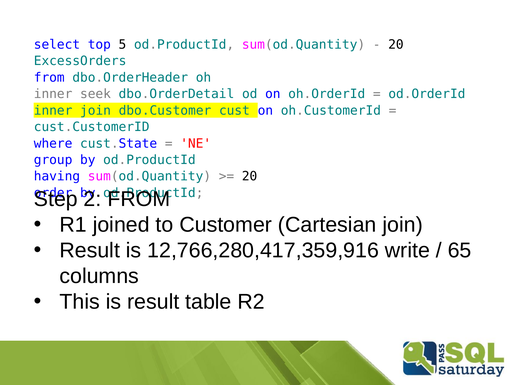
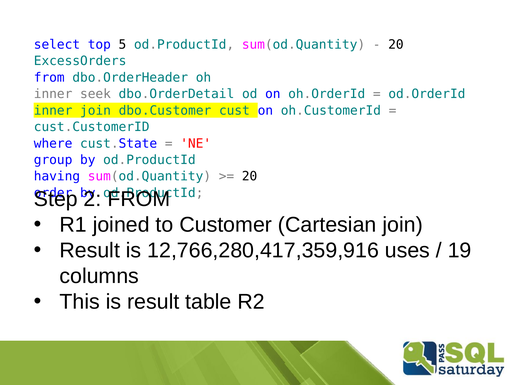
write: write -> uses
65: 65 -> 19
